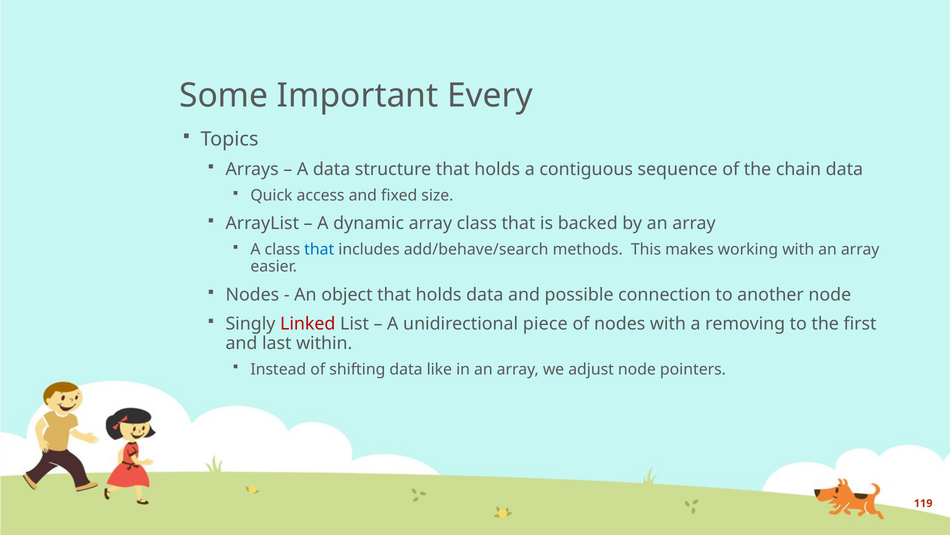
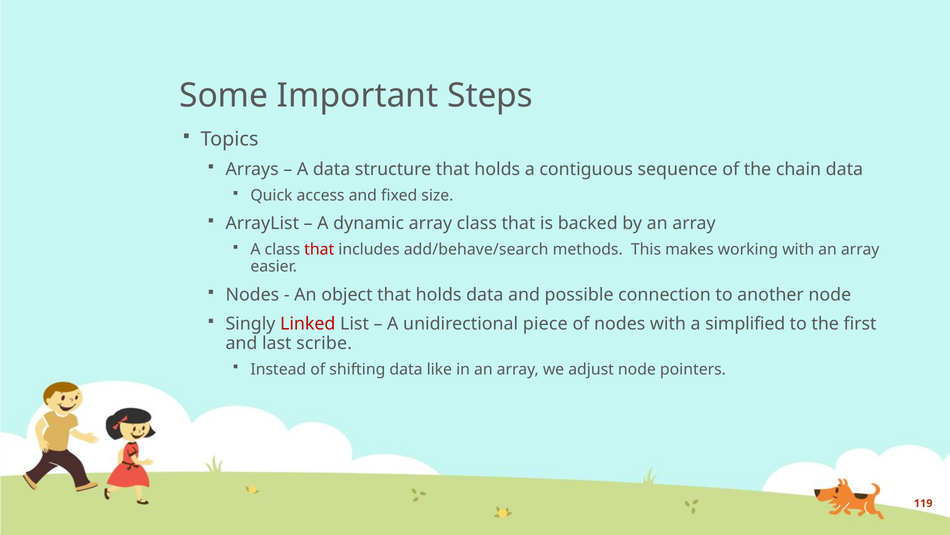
Every: Every -> Steps
that at (319, 249) colour: blue -> red
removing: removing -> simplified
within: within -> scribe
